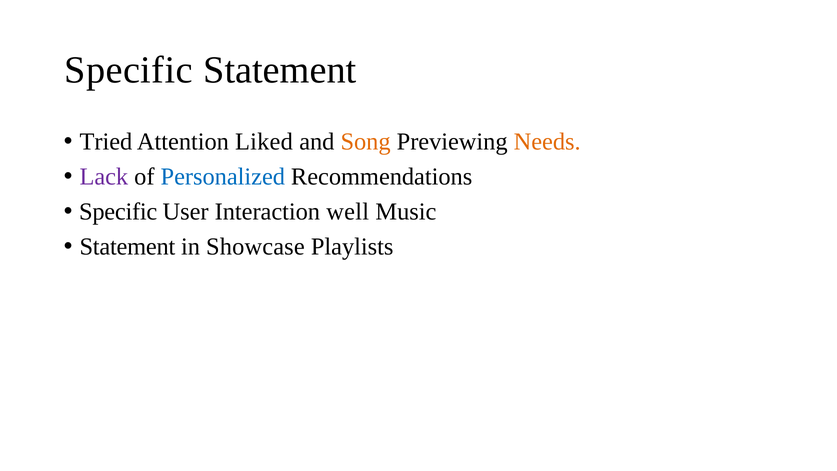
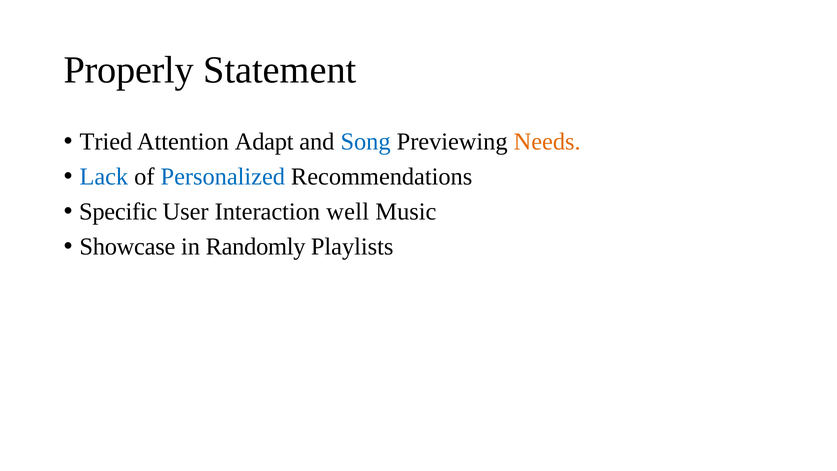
Specific at (129, 70): Specific -> Properly
Liked: Liked -> Adapt
Song colour: orange -> blue
Lack colour: purple -> blue
Statement at (127, 247): Statement -> Showcase
Showcase: Showcase -> Randomly
